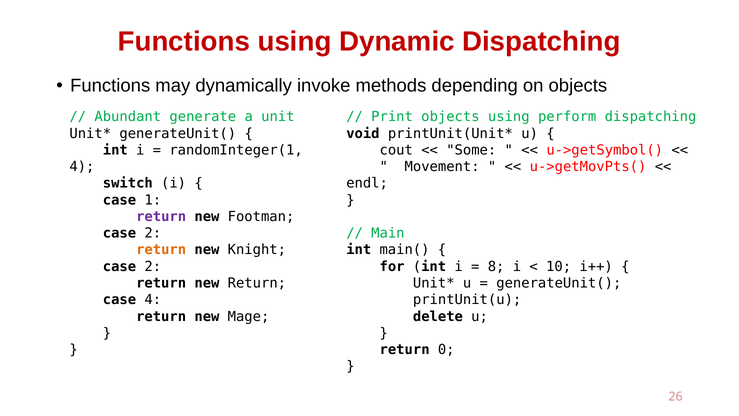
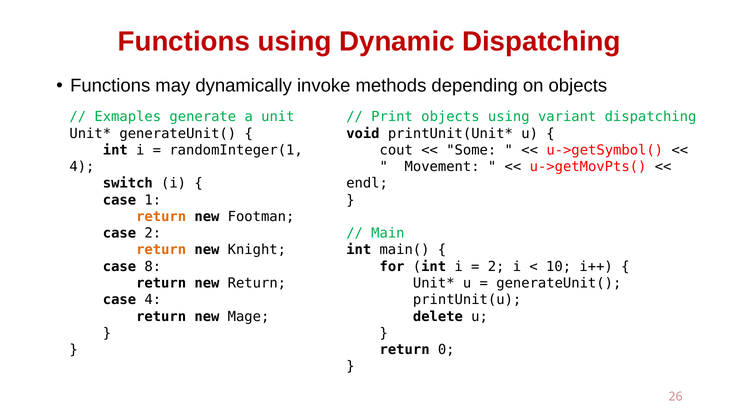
Abundant: Abundant -> Exmaples
perform: perform -> variant
return at (161, 216) colour: purple -> orange
2 at (153, 266): 2 -> 8
8 at (496, 266): 8 -> 2
